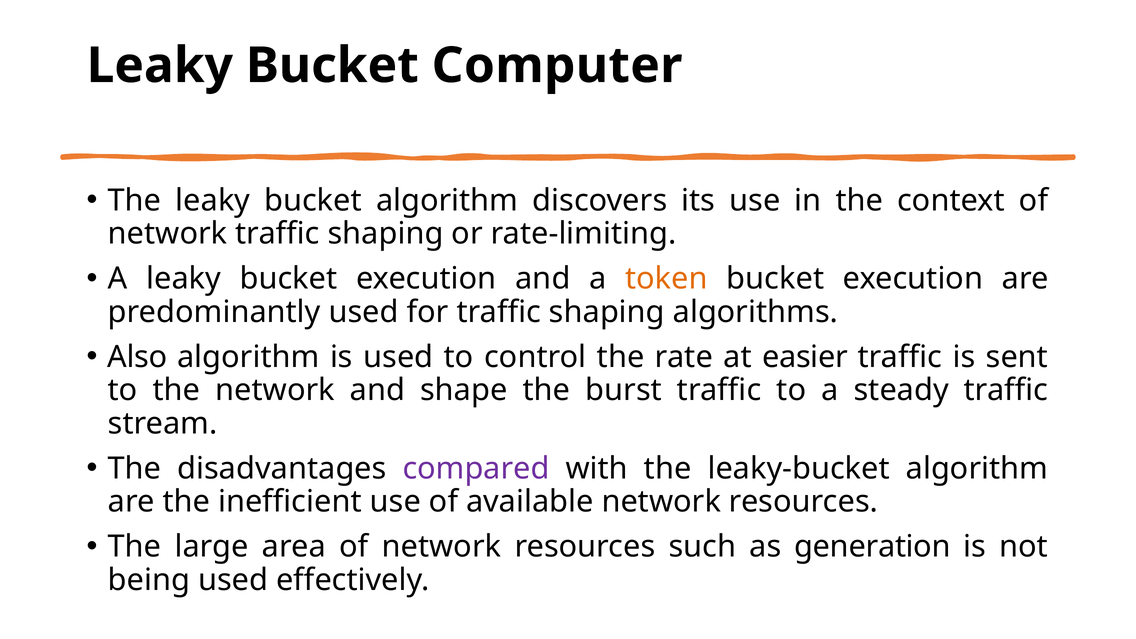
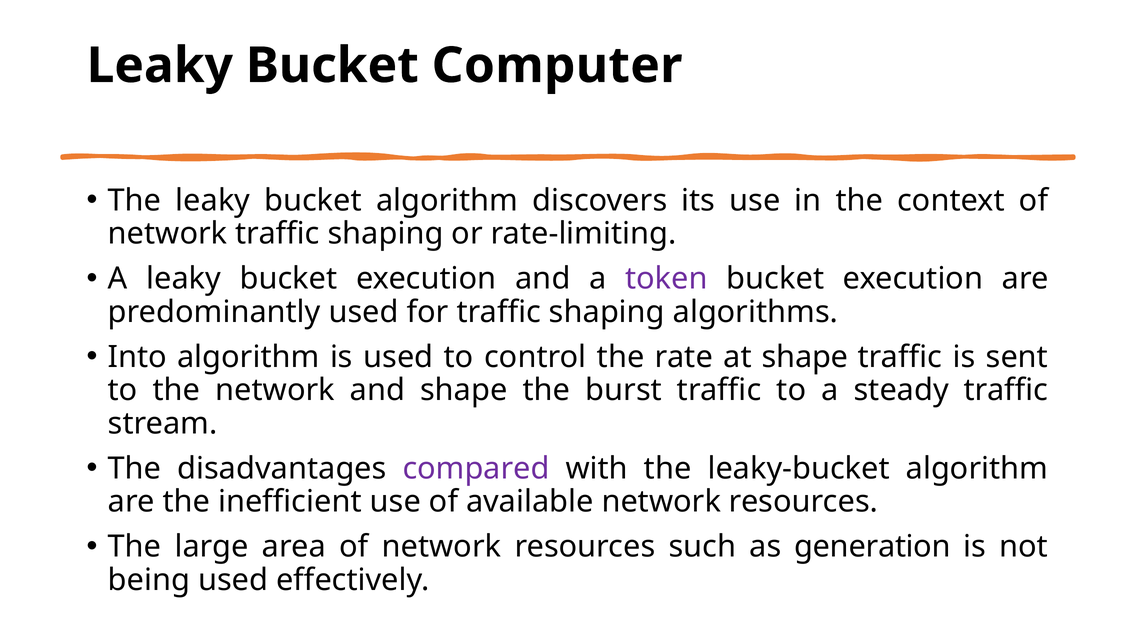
token colour: orange -> purple
Also: Also -> Into
at easier: easier -> shape
